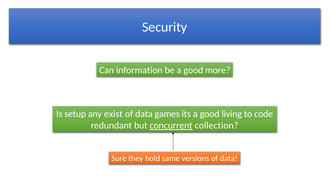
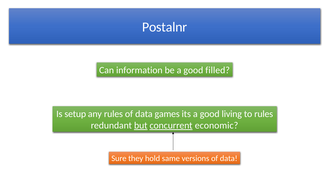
Security: Security -> Postalnr
more: more -> filled
any exist: exist -> rules
to code: code -> rules
but underline: none -> present
collection: collection -> economic
